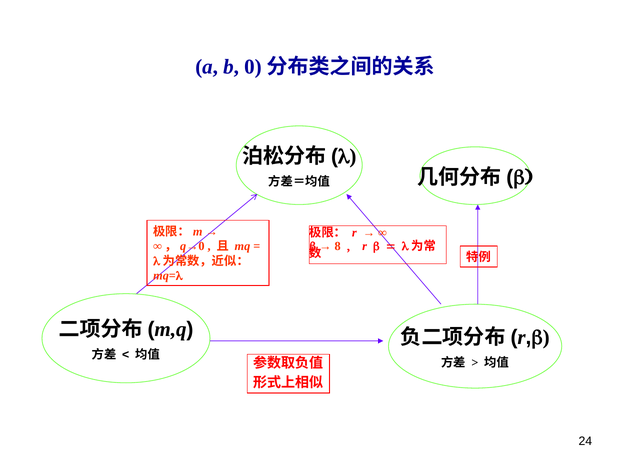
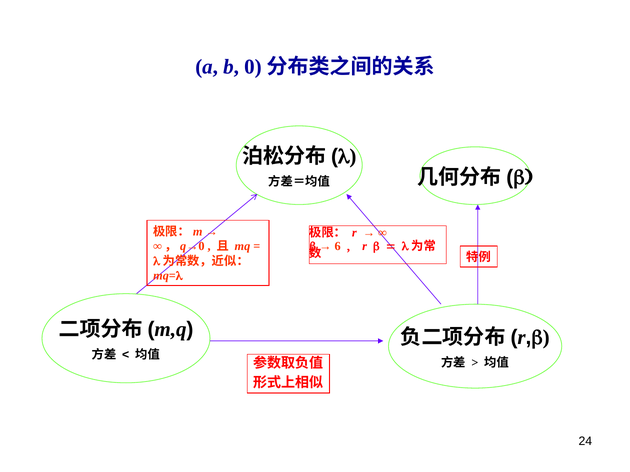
8: 8 -> 6
